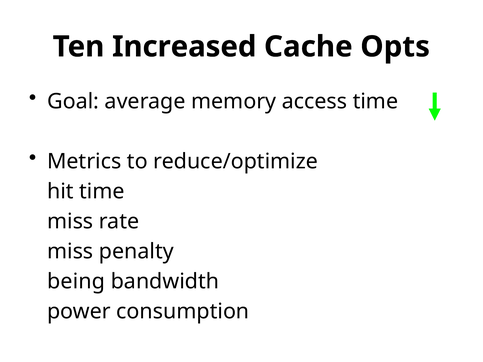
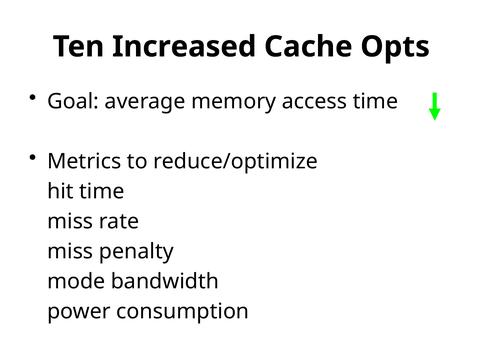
being: being -> mode
